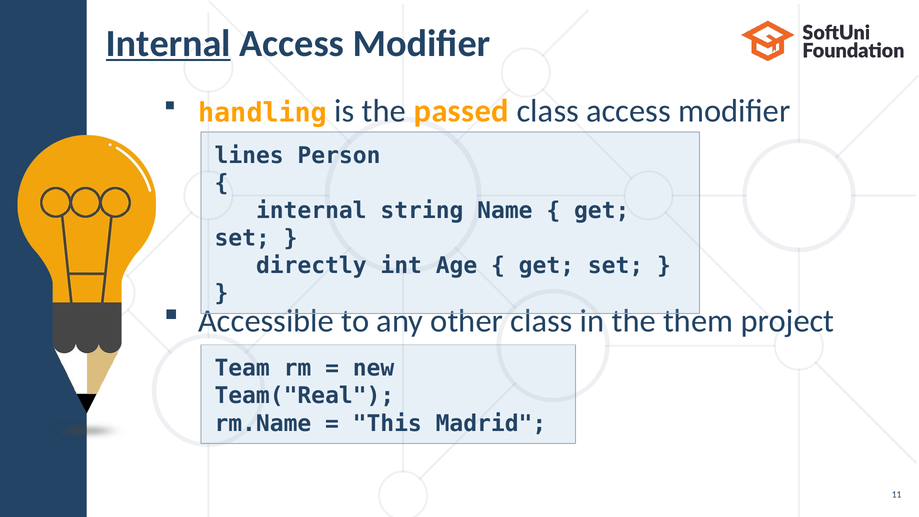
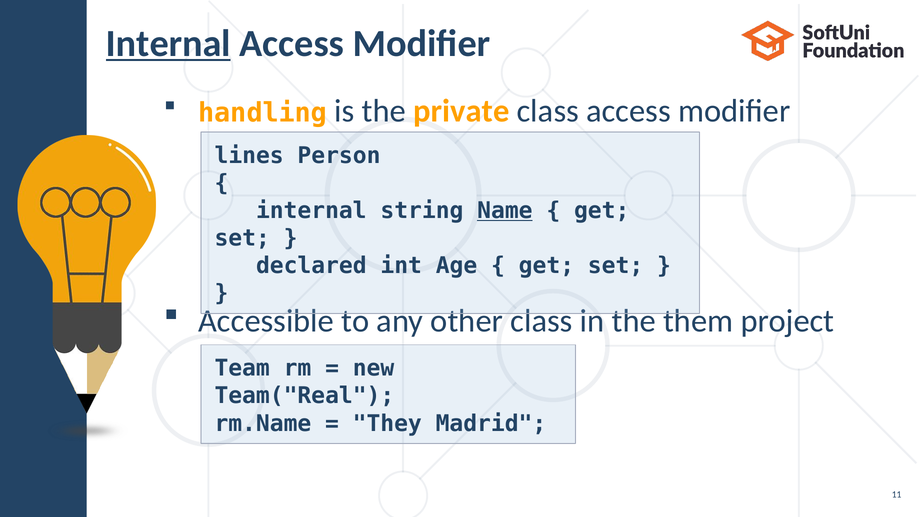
passed: passed -> private
Name underline: none -> present
directly: directly -> declared
This: This -> They
